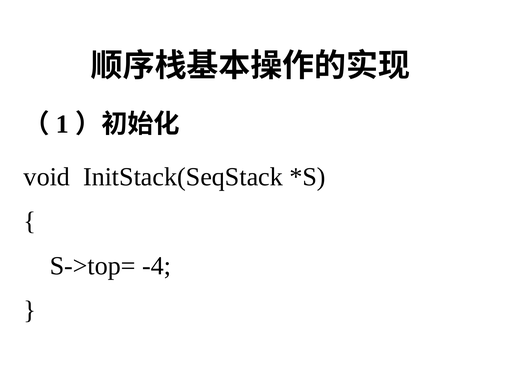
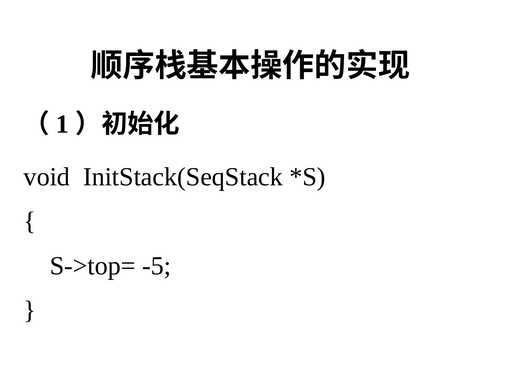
-4: -4 -> -5
